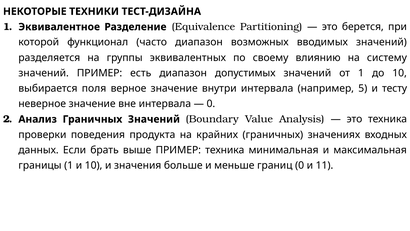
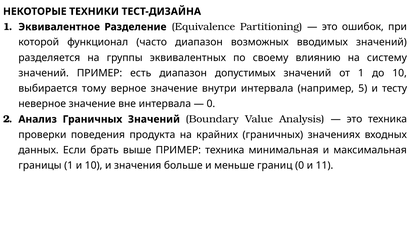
берется: берется -> ошибок
поля: поля -> тому
